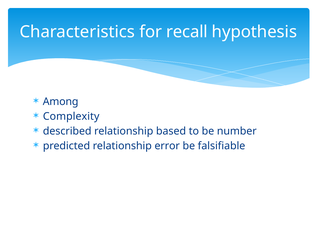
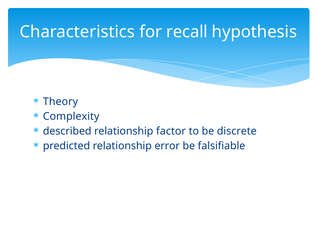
Among: Among -> Theory
based: based -> factor
number: number -> discrete
